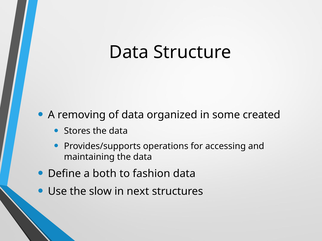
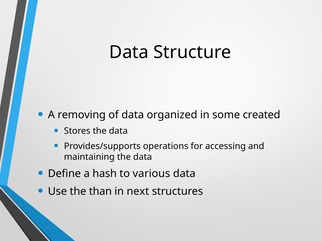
both: both -> hash
fashion: fashion -> various
slow: slow -> than
